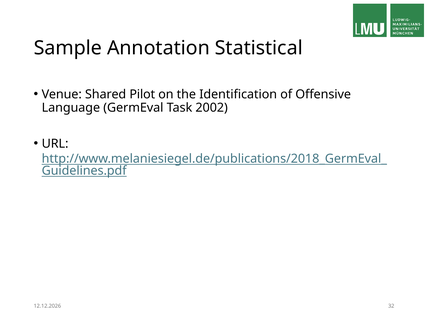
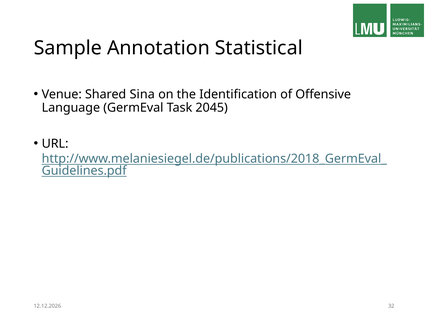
Pilot: Pilot -> Sina
2002: 2002 -> 2045
